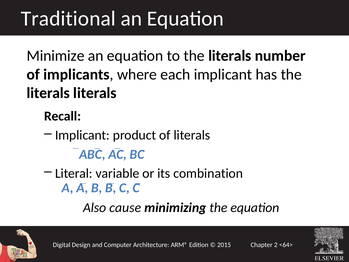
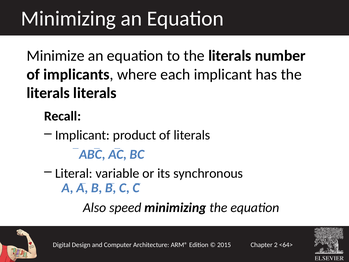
Traditional at (68, 19): Traditional -> Minimizing
combination: combination -> synchronous
cause: cause -> speed
